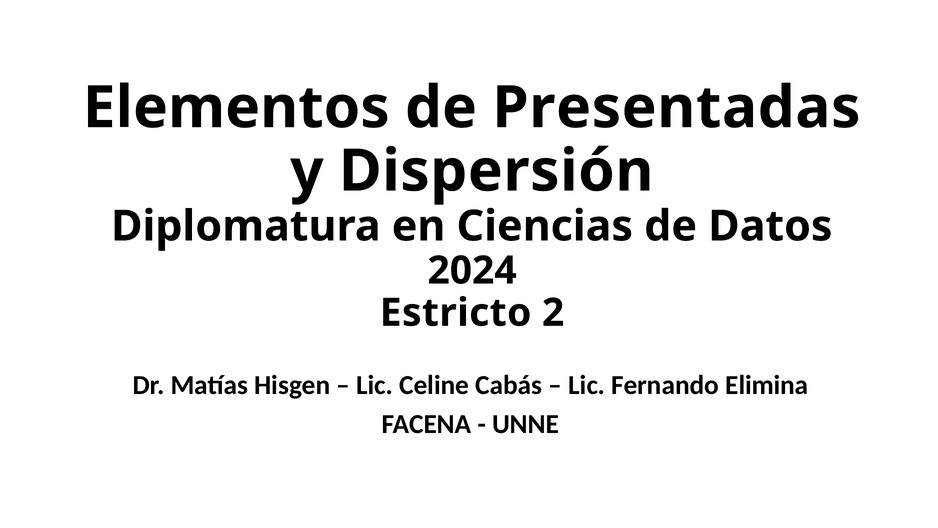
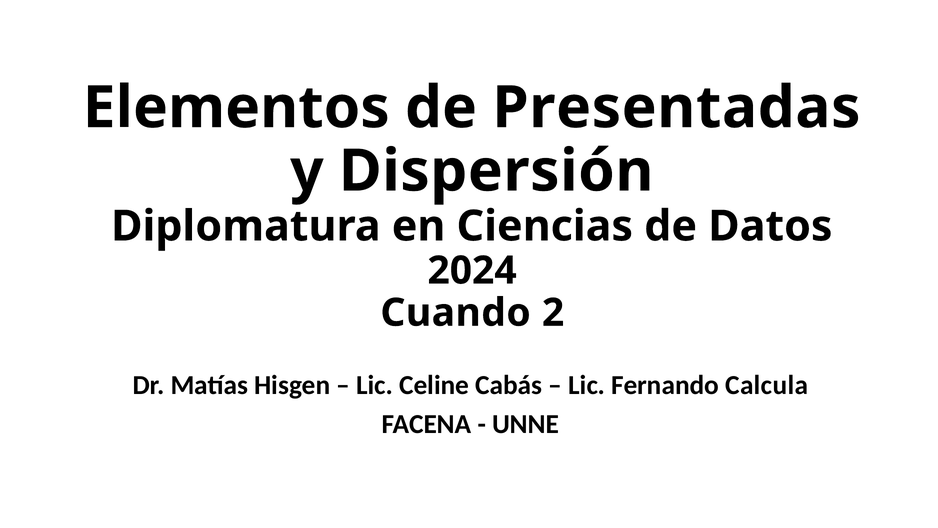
Estricto: Estricto -> Cuando
Elimina: Elimina -> Calcula
